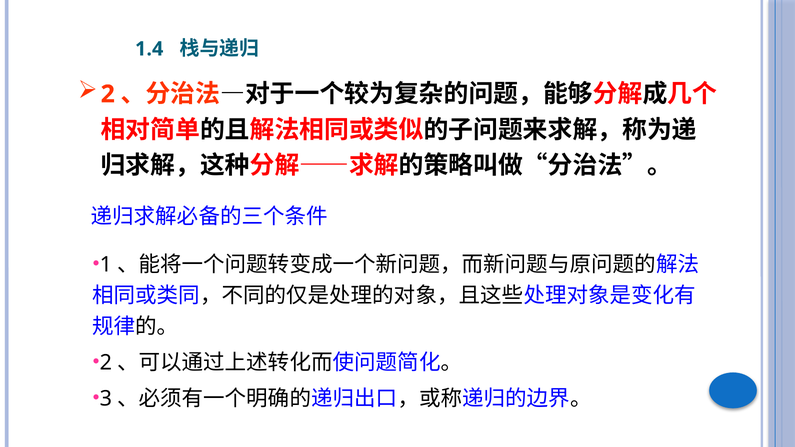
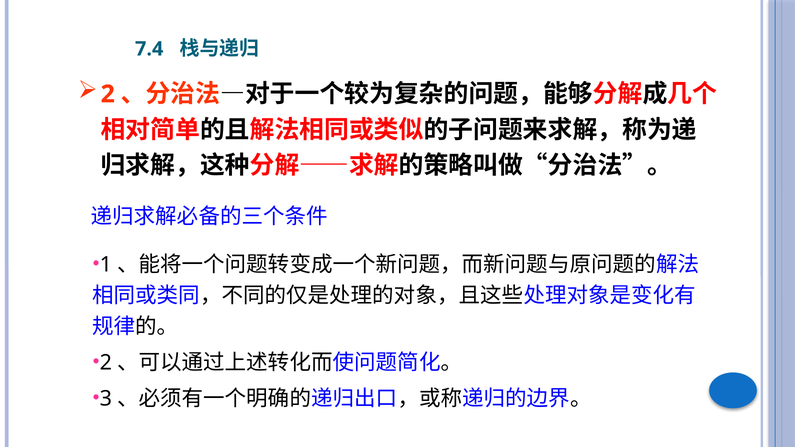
1.4: 1.4 -> 7.4
